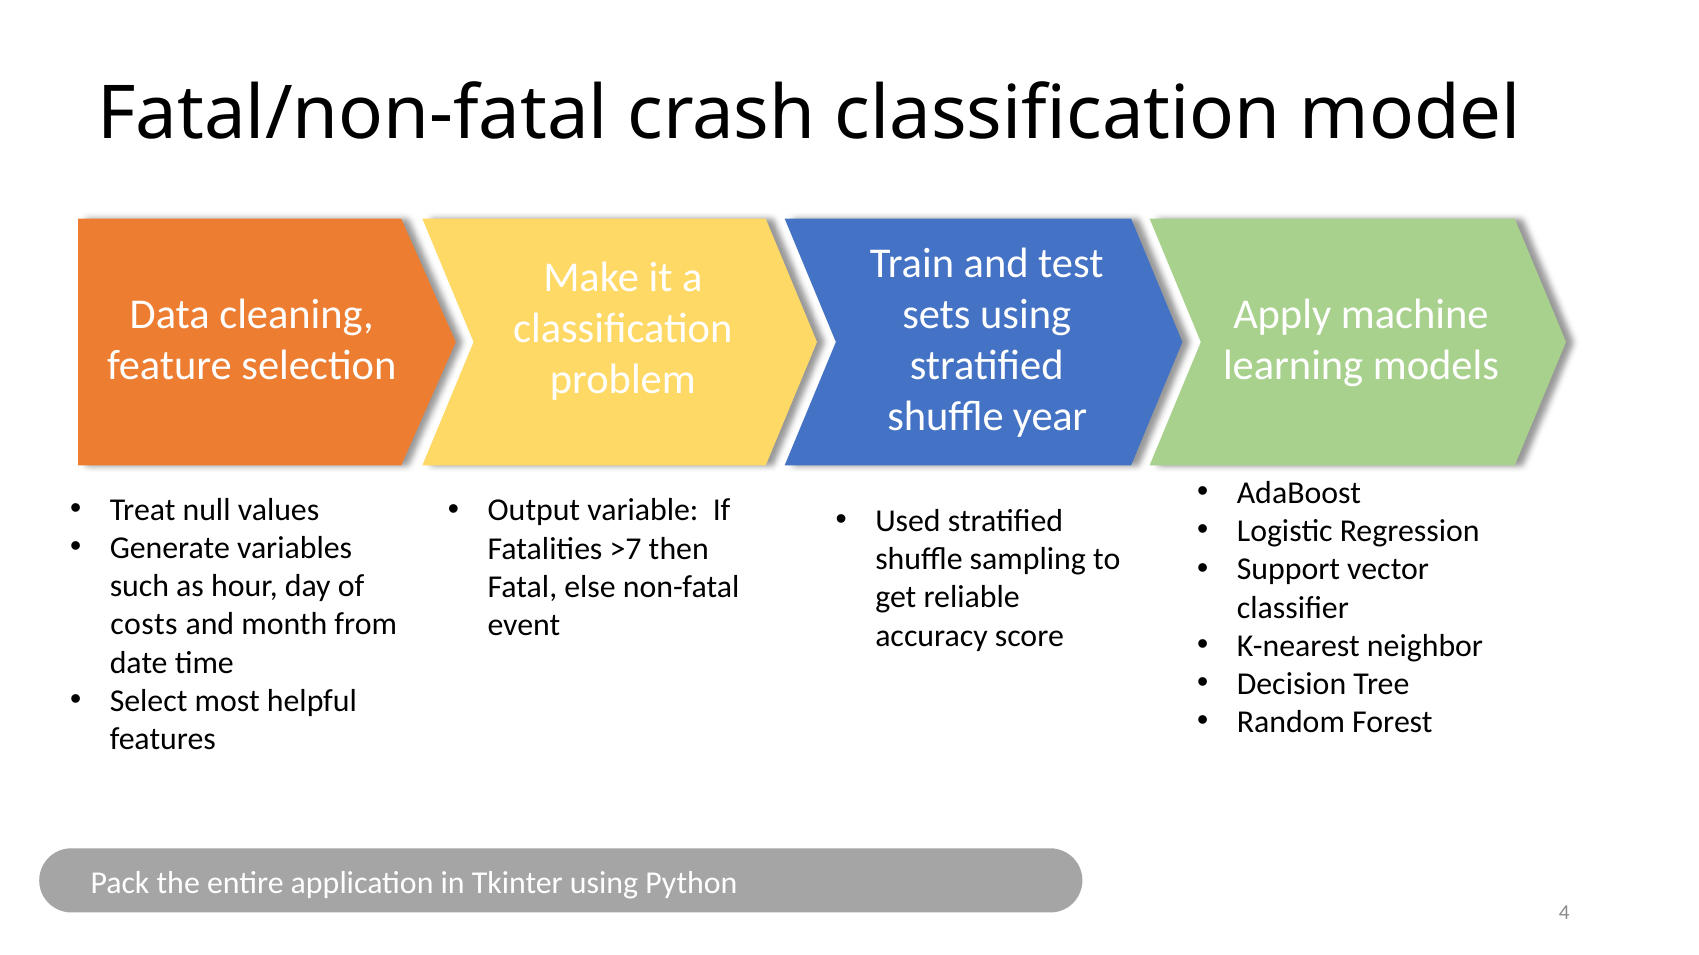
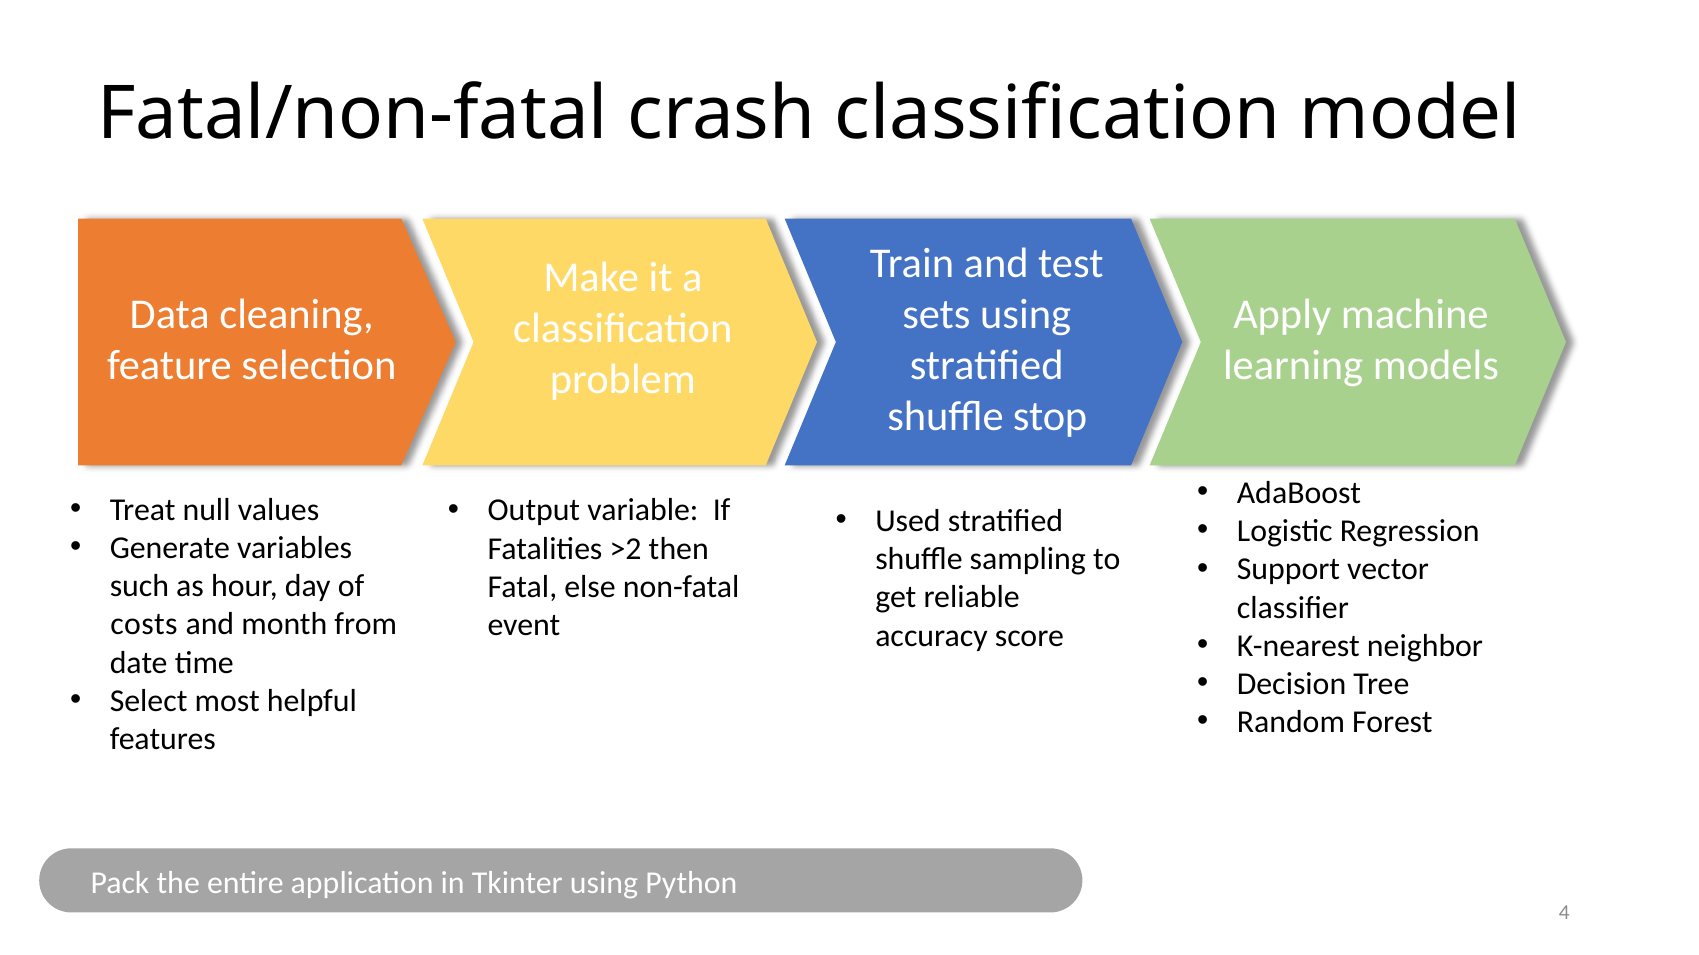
year: year -> stop
>7: >7 -> >2
